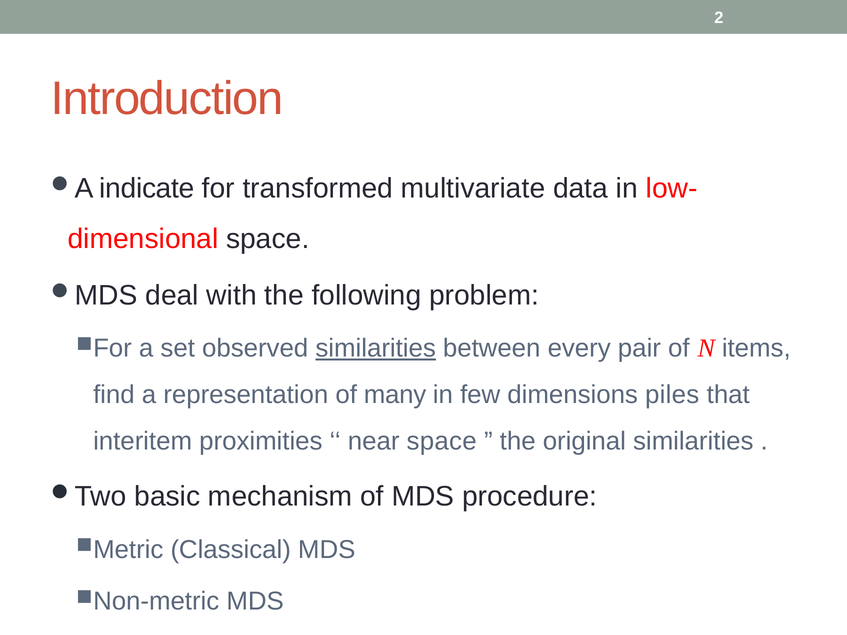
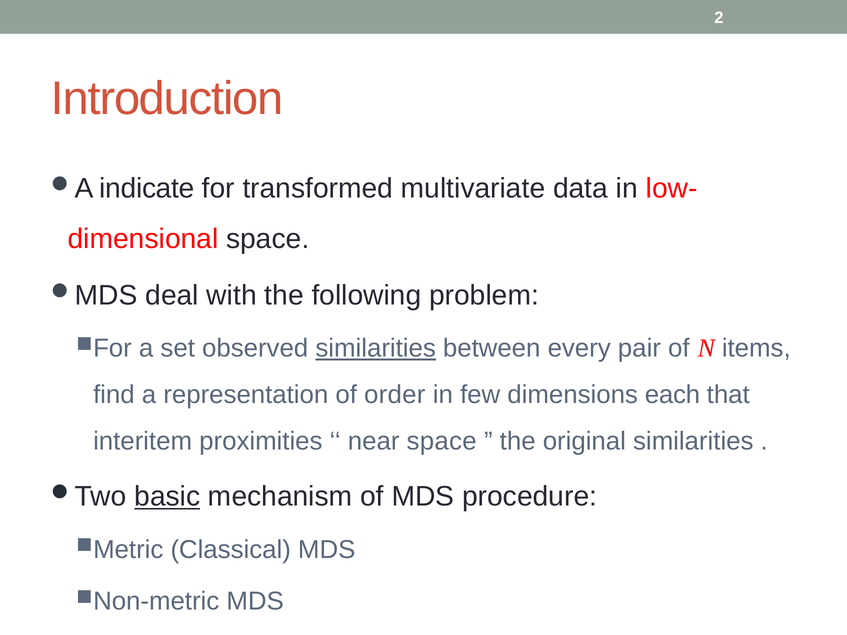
many: many -> order
piles: piles -> each
basic underline: none -> present
